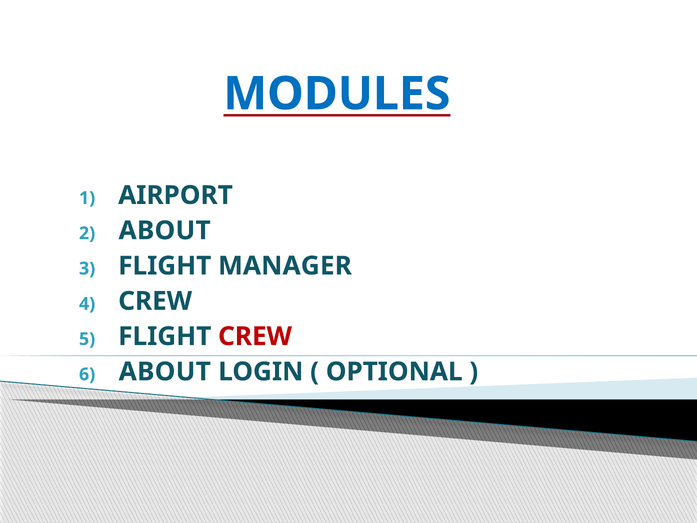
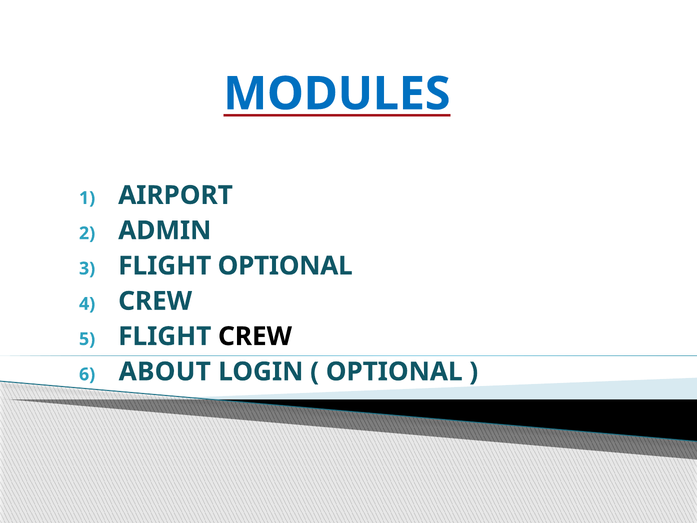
ABOUT at (165, 230): ABOUT -> ADMIN
FLIGHT MANAGER: MANAGER -> OPTIONAL
CREW at (255, 336) colour: red -> black
